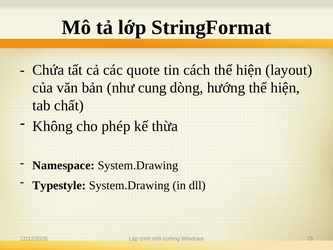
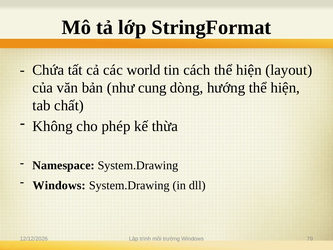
quote: quote -> world
Typestyle at (59, 185): Typestyle -> Windows
